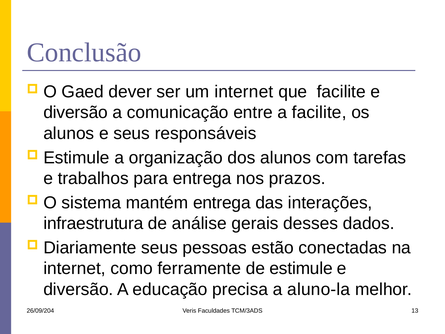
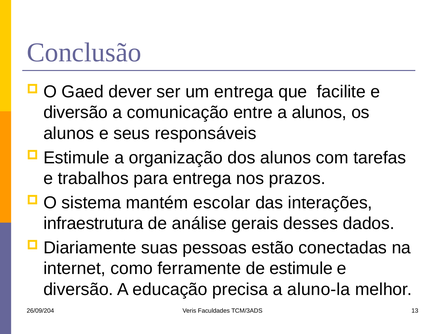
um internet: internet -> entrega
a facilite: facilite -> alunos
mantém entrega: entrega -> escolar
Diariamente seus: seus -> suas
